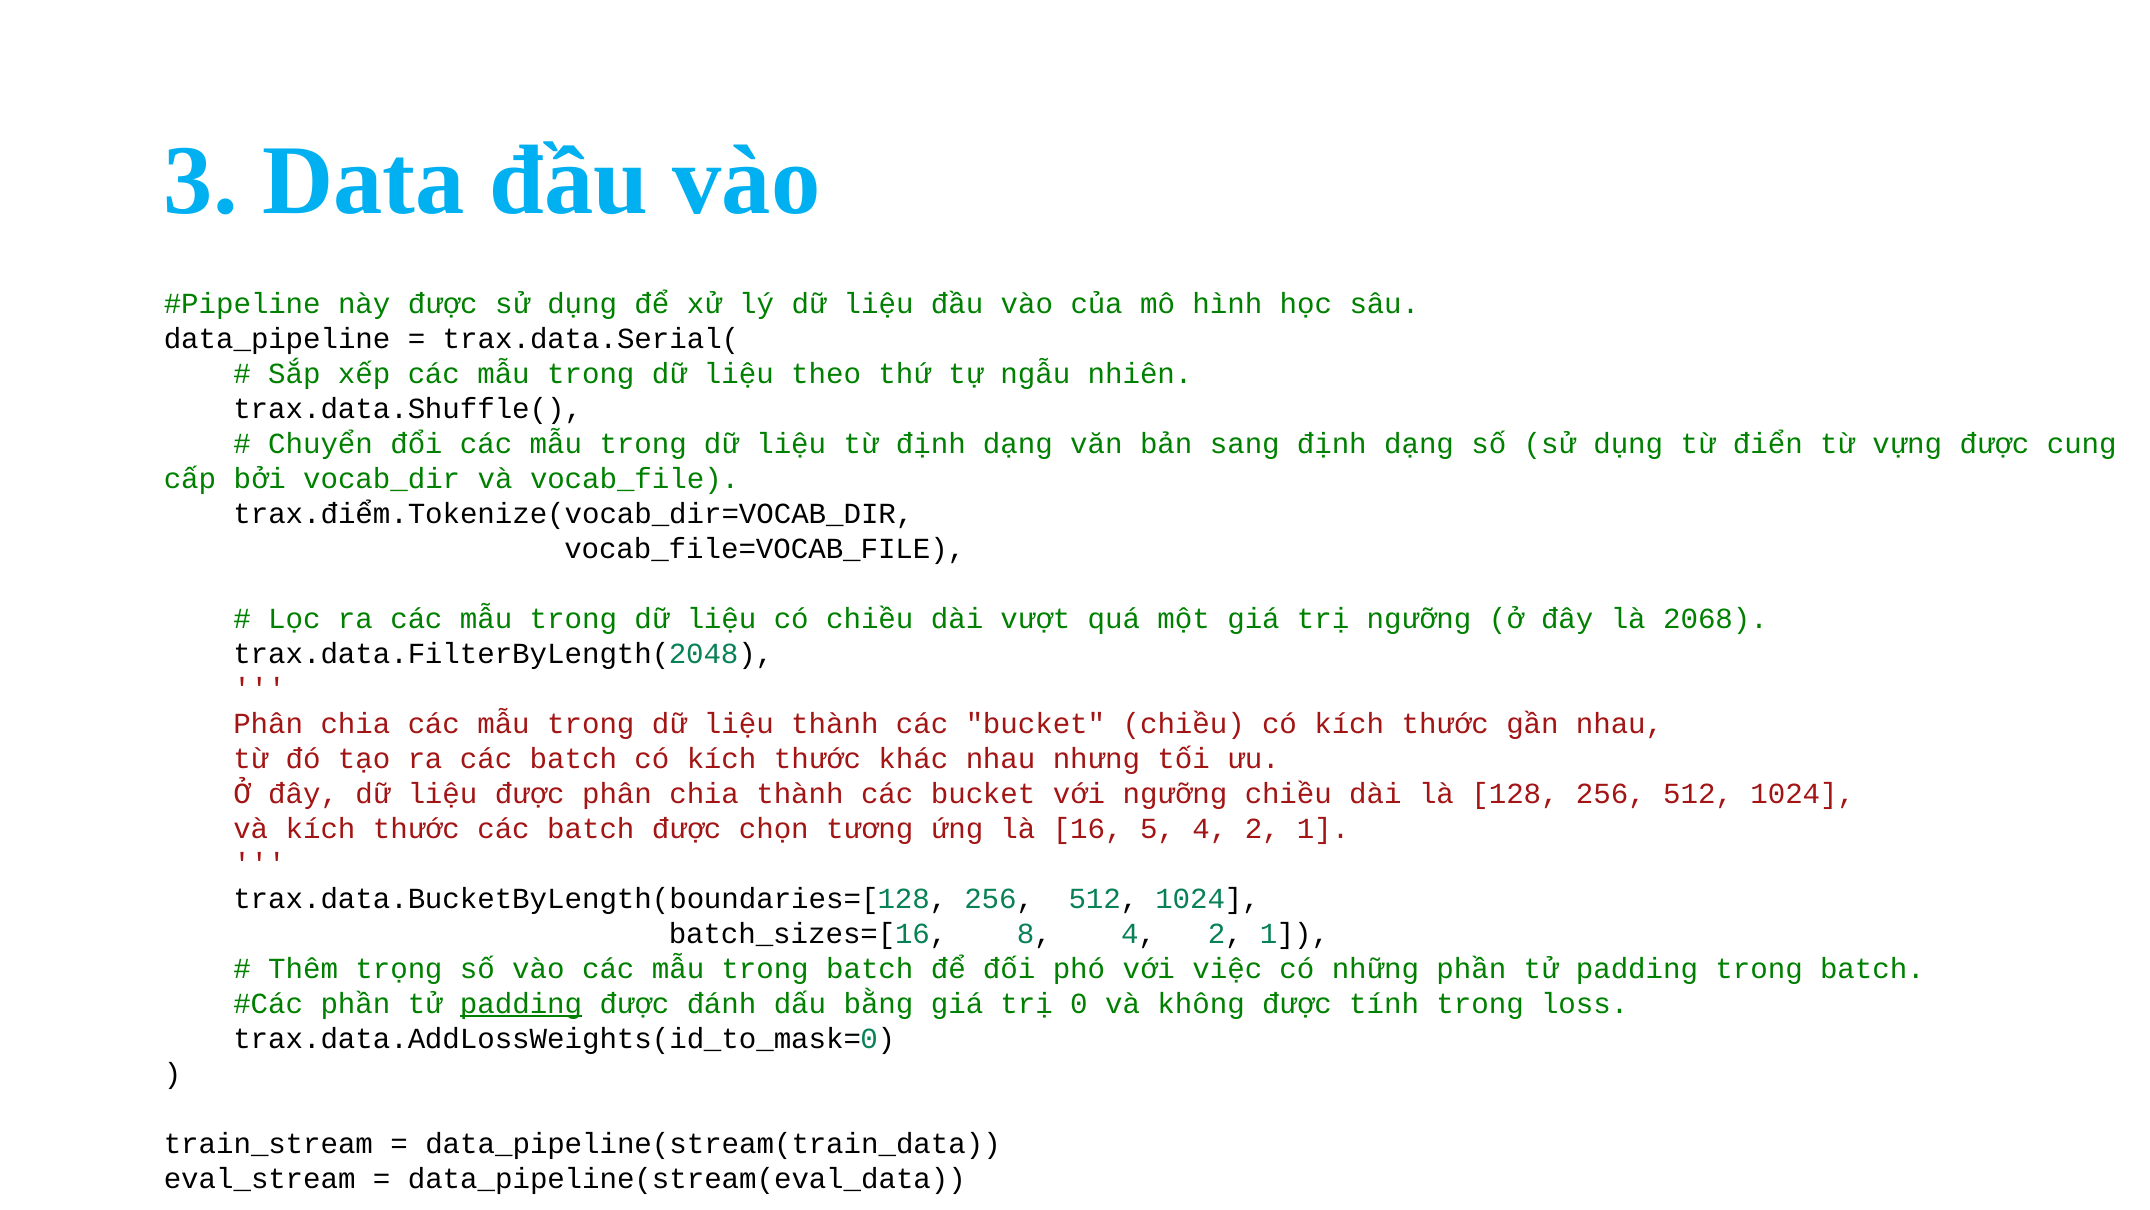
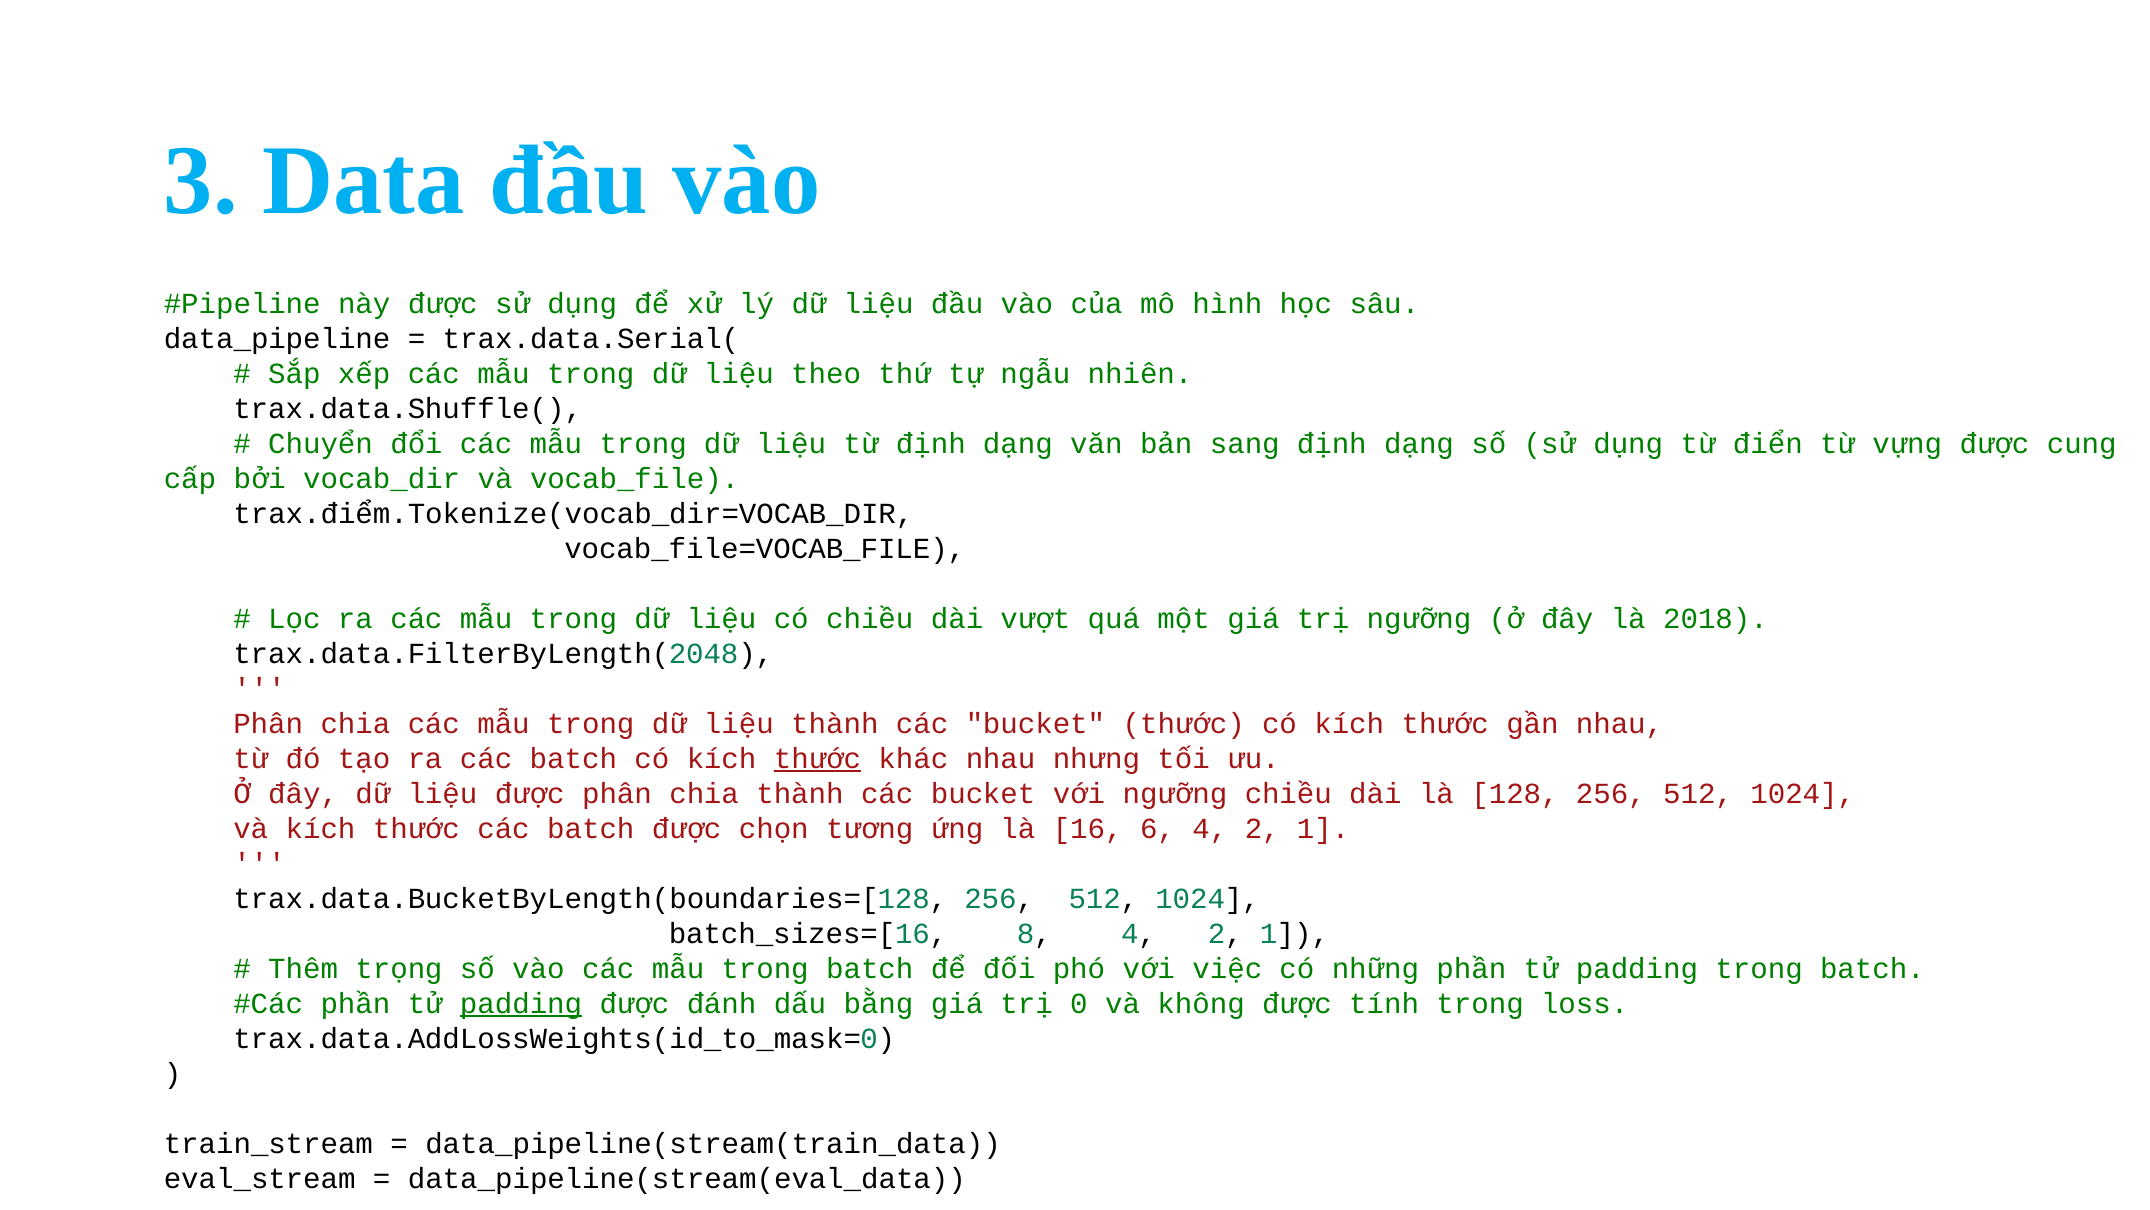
2068: 2068 -> 2018
bucket chiều: chiều -> thước
thước at (818, 758) underline: none -> present
5: 5 -> 6
